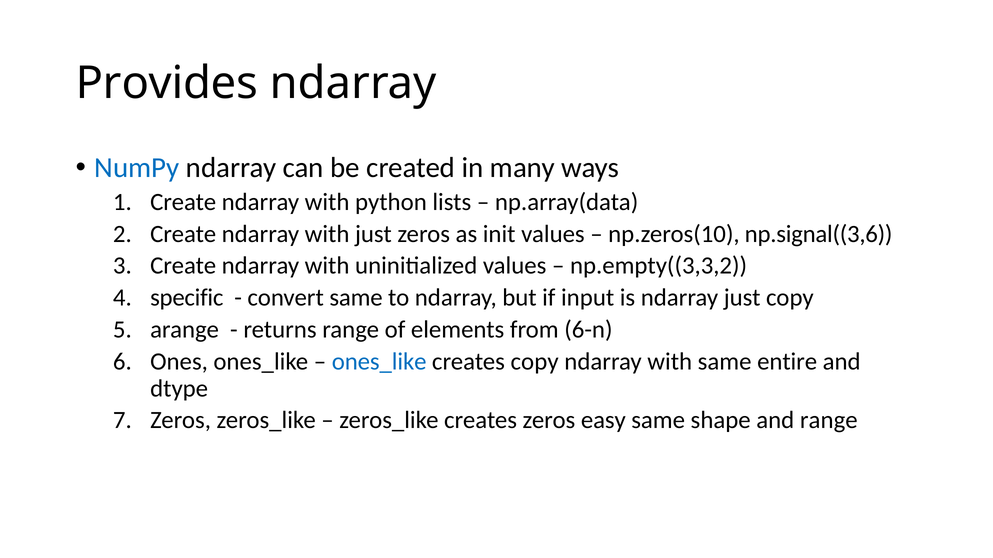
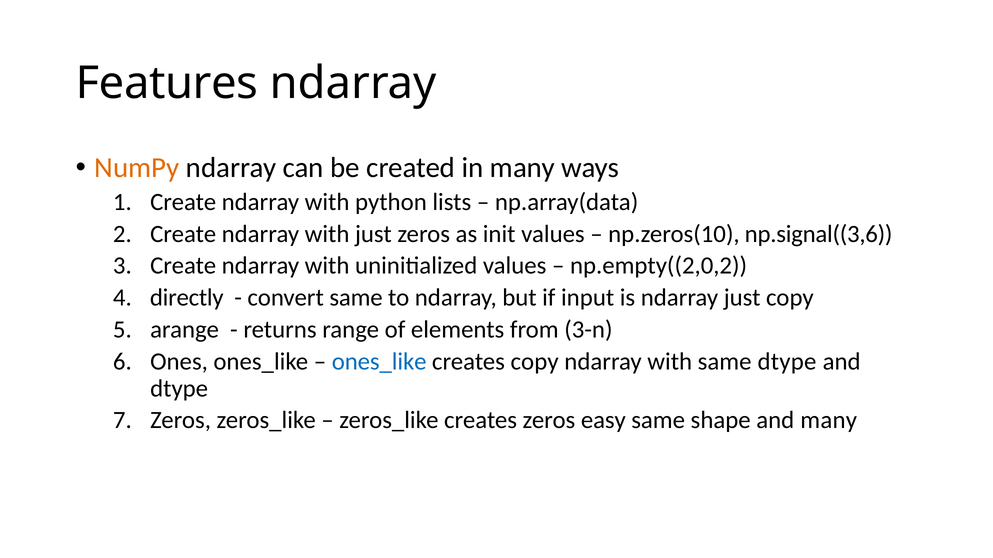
Provides: Provides -> Features
NumPy colour: blue -> orange
np.empty((3,3,2: np.empty((3,3,2 -> np.empty((2,0,2
specific: specific -> directly
6-n: 6-n -> 3-n
same entire: entire -> dtype
and range: range -> many
